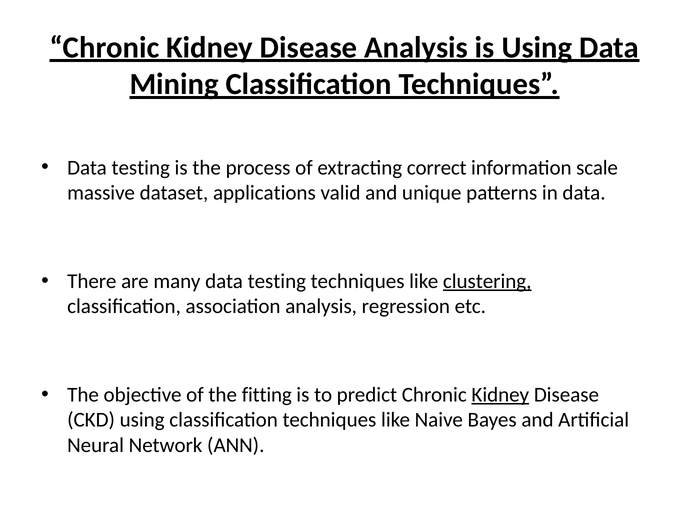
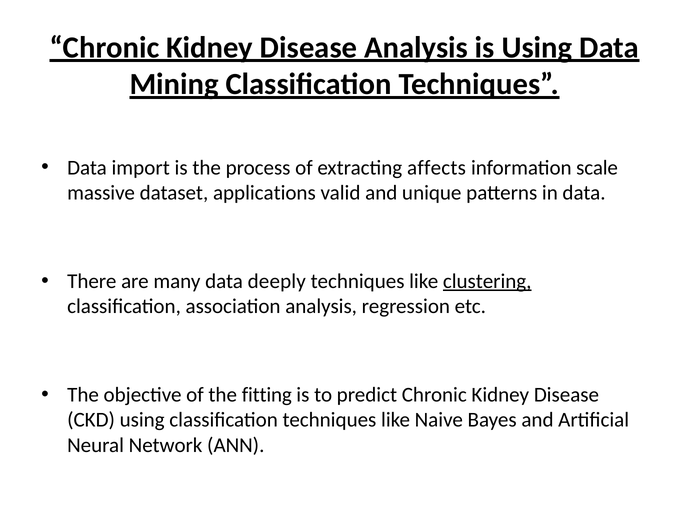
testing at (141, 168): testing -> import
correct: correct -> affects
many data testing: testing -> deeply
Kidney at (500, 395) underline: present -> none
